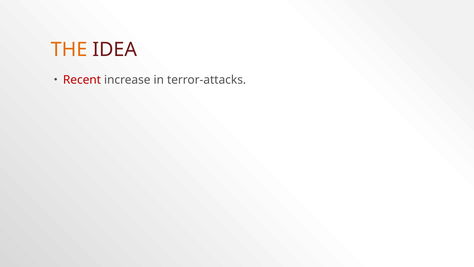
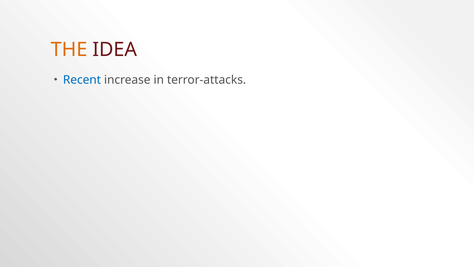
Recent colour: red -> blue
